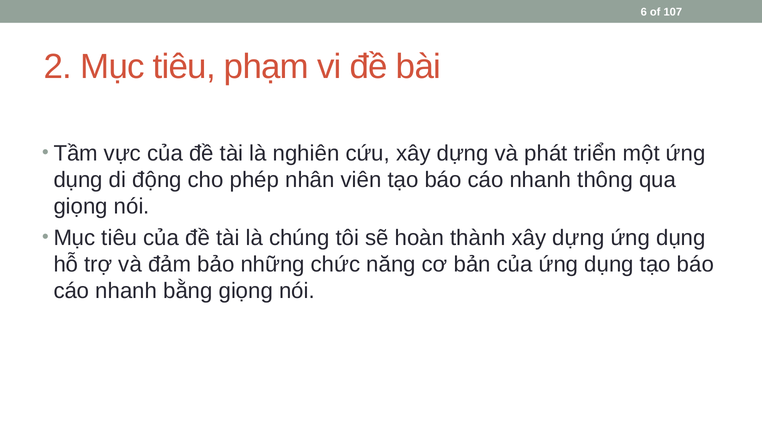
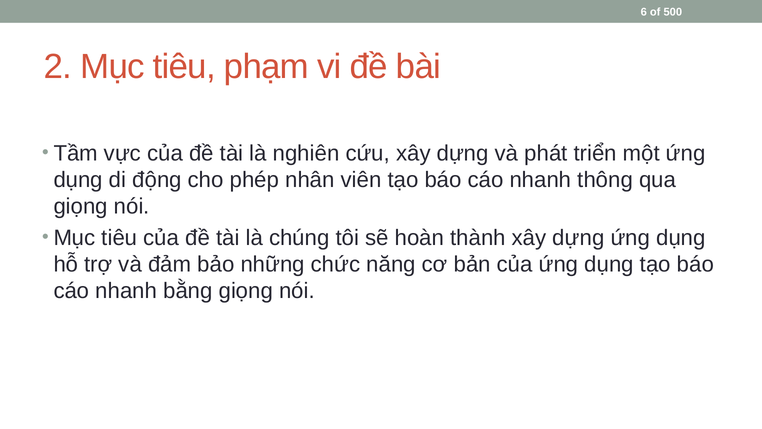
107: 107 -> 500
